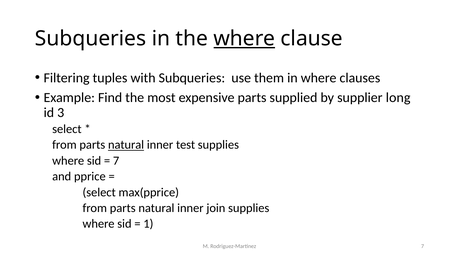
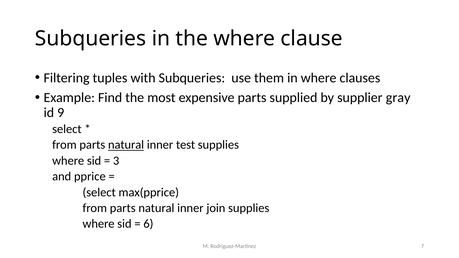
where at (244, 39) underline: present -> none
long: long -> gray
3: 3 -> 9
7 at (116, 161): 7 -> 3
1: 1 -> 6
